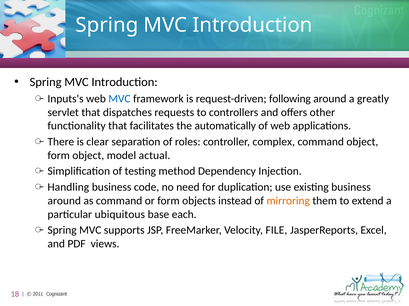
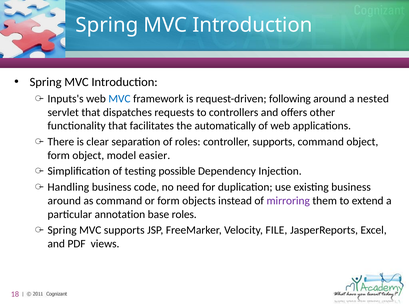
greatly: greatly -> nested
controller complex: complex -> supports
actual: actual -> easier
method: method -> possible
mirroring colour: orange -> purple
ubiquitous: ubiquitous -> annotation
base each: each -> roles
